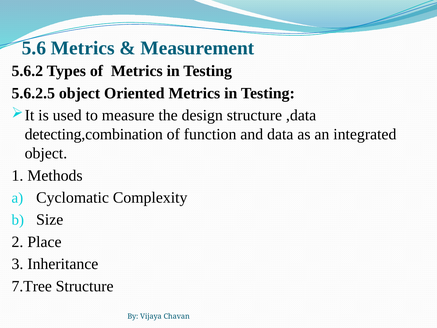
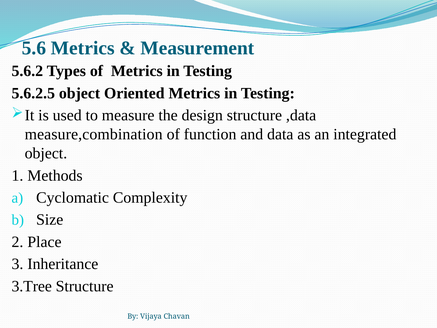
detecting,combination: detecting,combination -> measure,combination
7.Tree: 7.Tree -> 3.Tree
